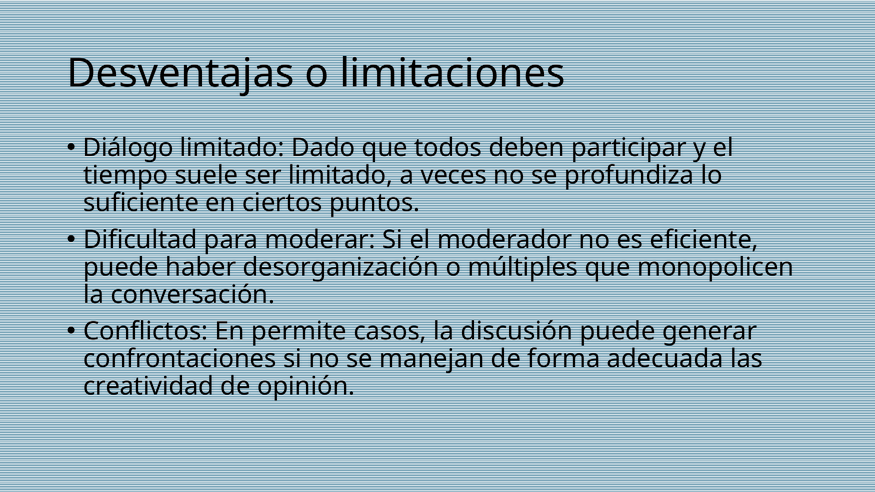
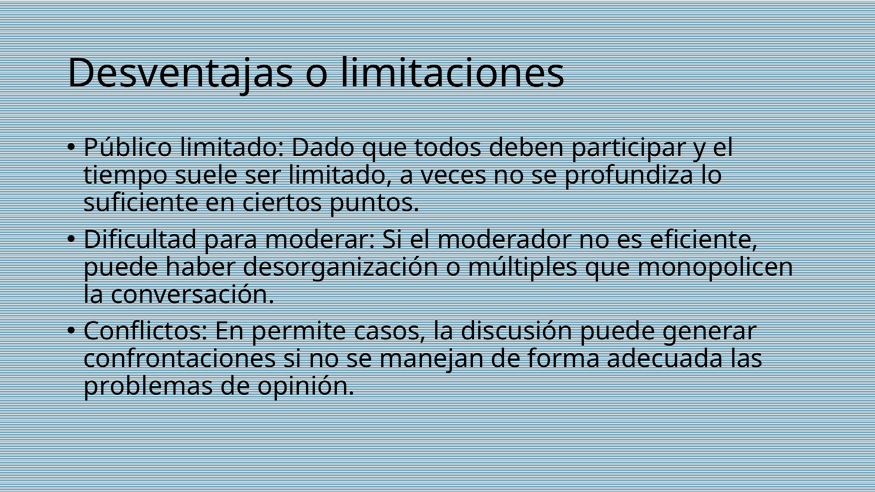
Diálogo: Diálogo -> Público
creatividad: creatividad -> problemas
